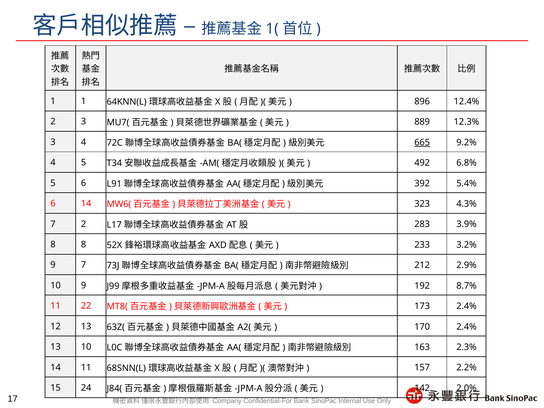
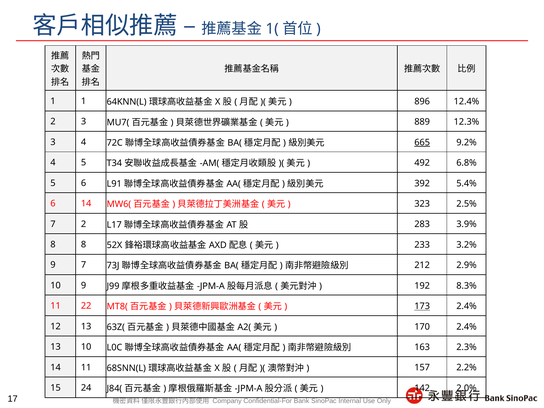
4.3%: 4.3% -> 2.5%
8.7%: 8.7% -> 8.3%
173 underline: none -> present
